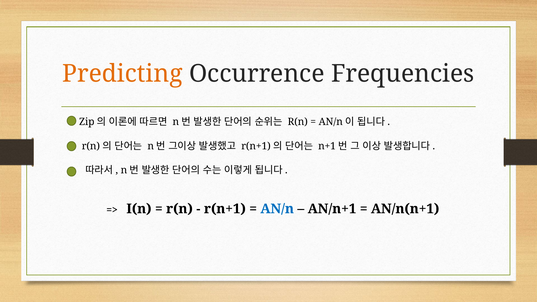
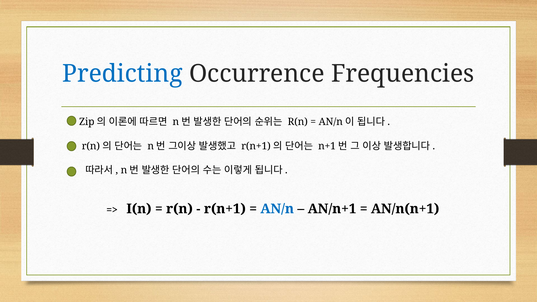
Predicting colour: orange -> blue
